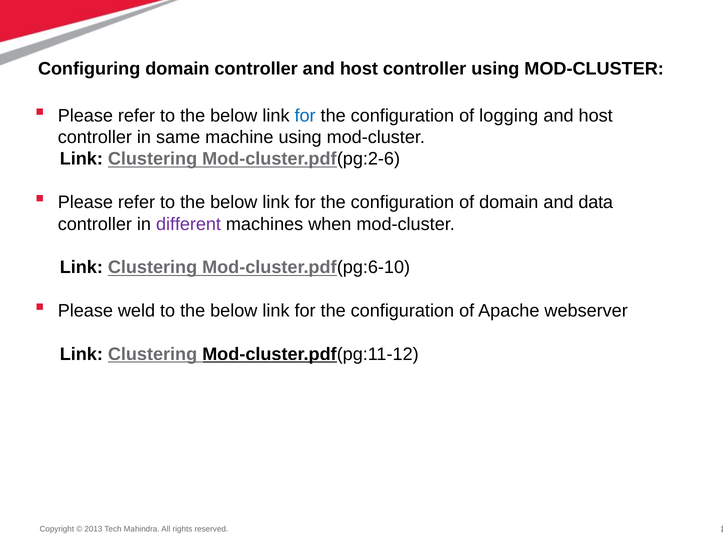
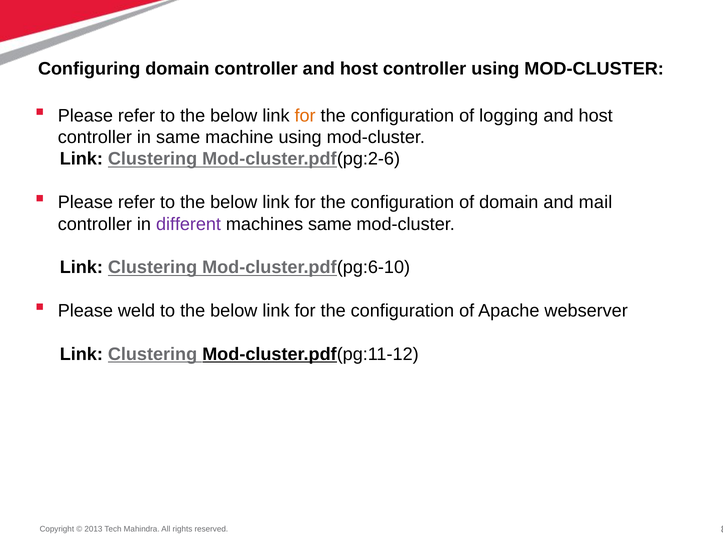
for at (305, 116) colour: blue -> orange
data: data -> mail
machines when: when -> same
